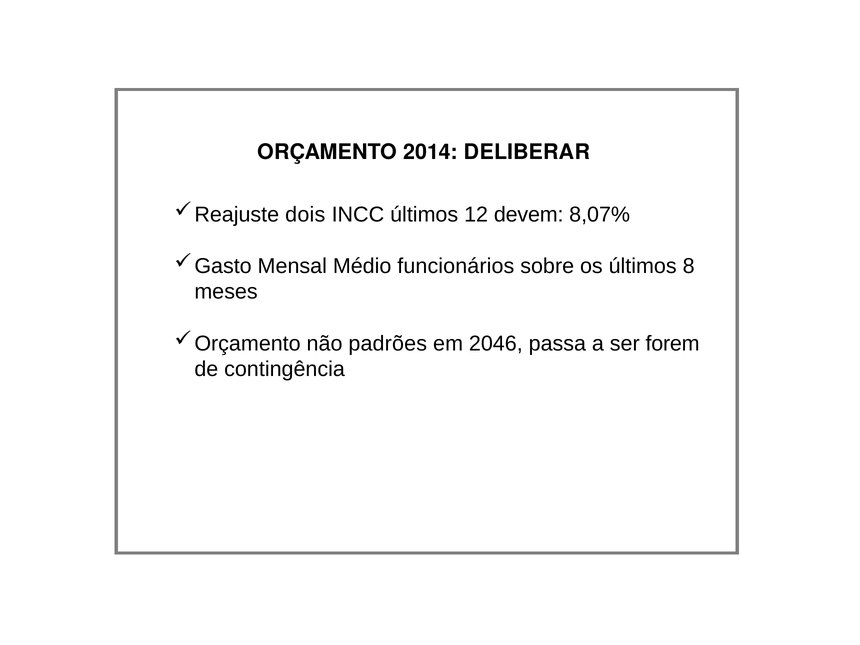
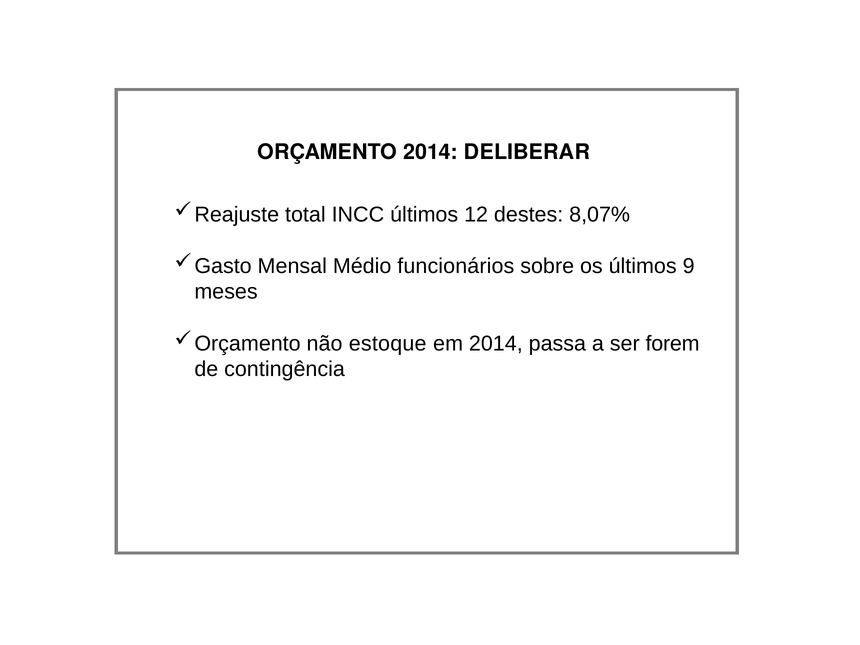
dois: dois -> total
devem: devem -> destes
8: 8 -> 9
padrões: padrões -> estoque
em 2046: 2046 -> 2014
